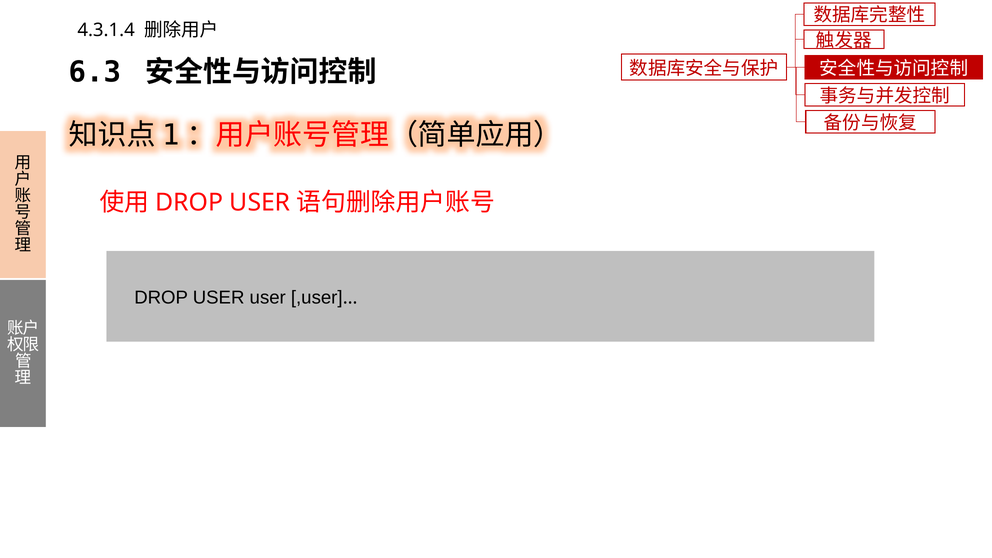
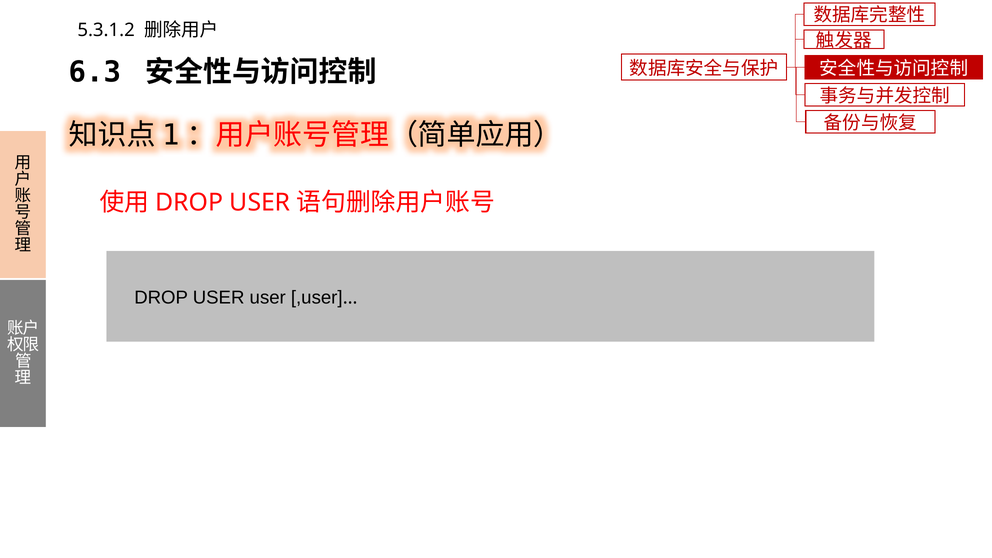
4.3.1.4: 4.3.1.4 -> 5.3.1.2
